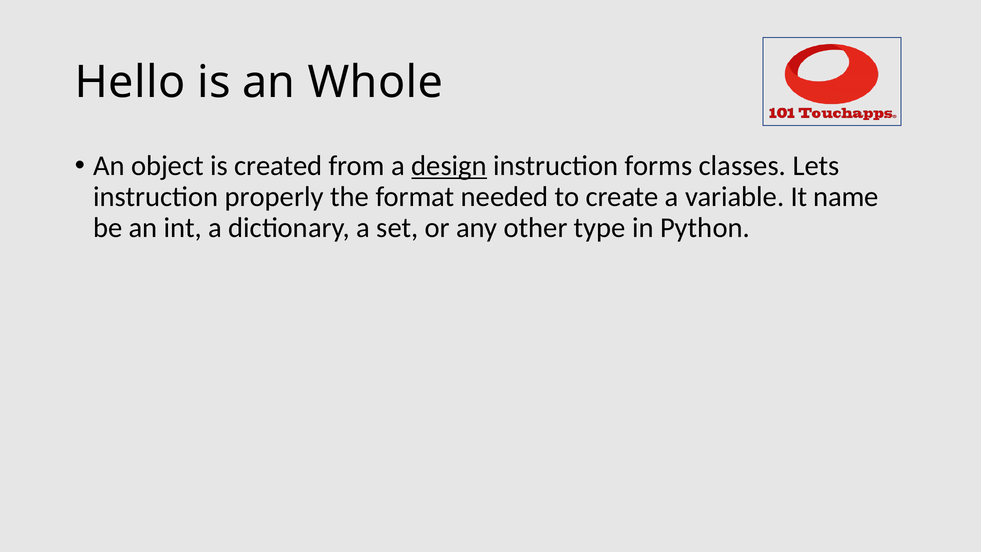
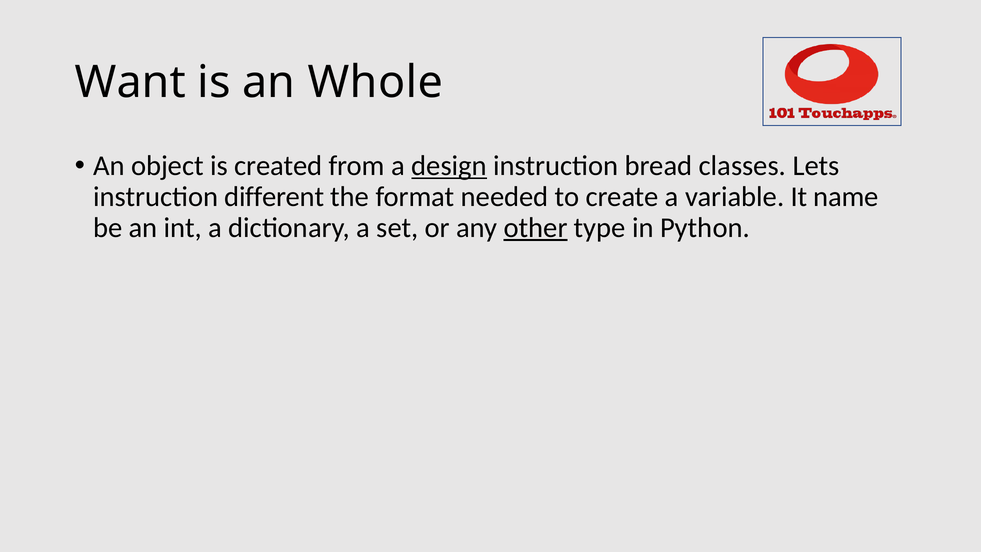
Hello: Hello -> Want
forms: forms -> bread
properly: properly -> different
other underline: none -> present
